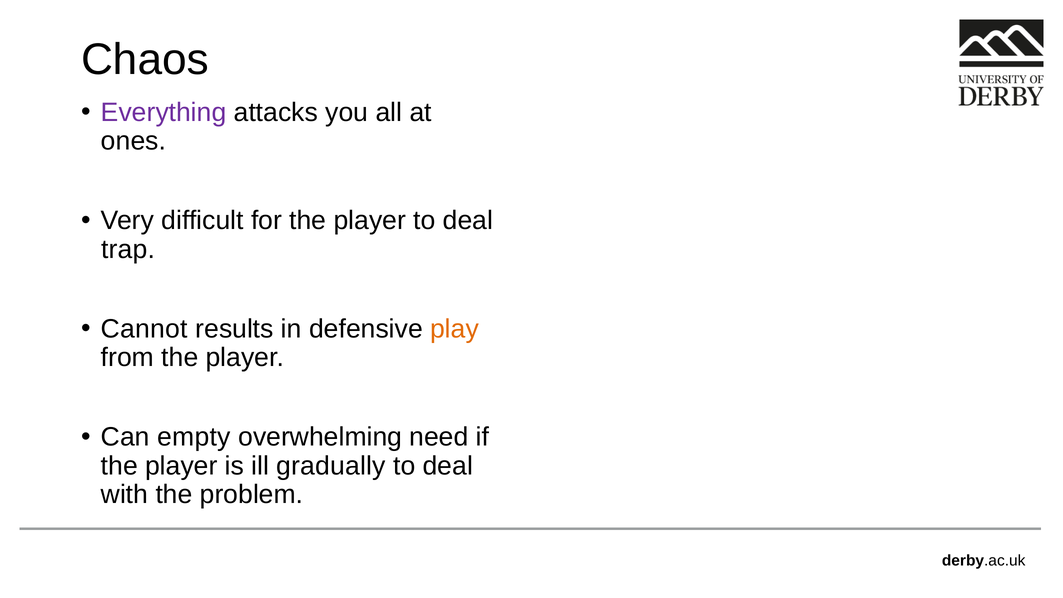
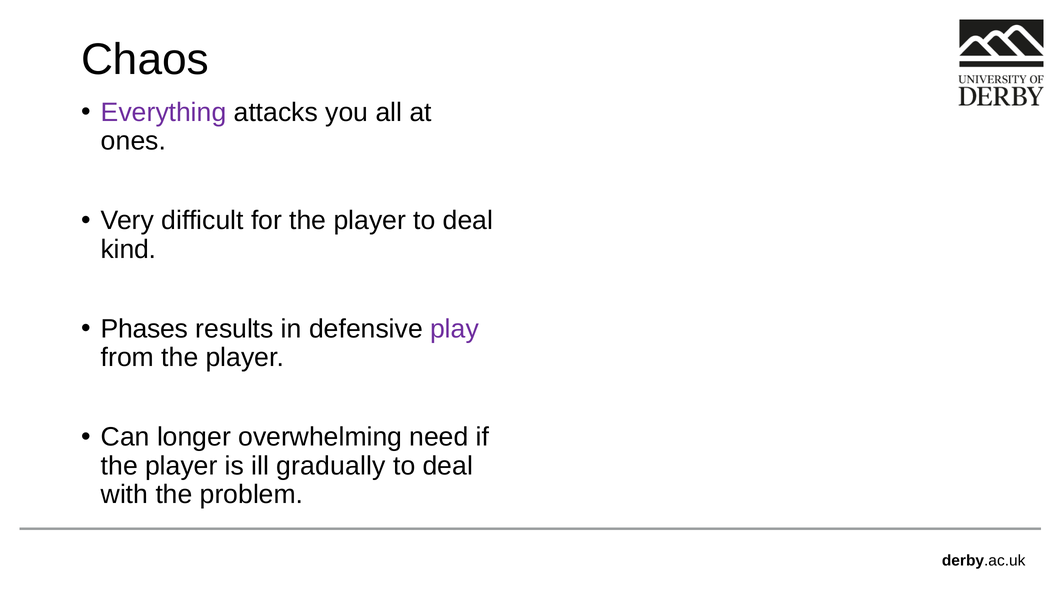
trap: trap -> kind
Cannot: Cannot -> Phases
play colour: orange -> purple
empty: empty -> longer
